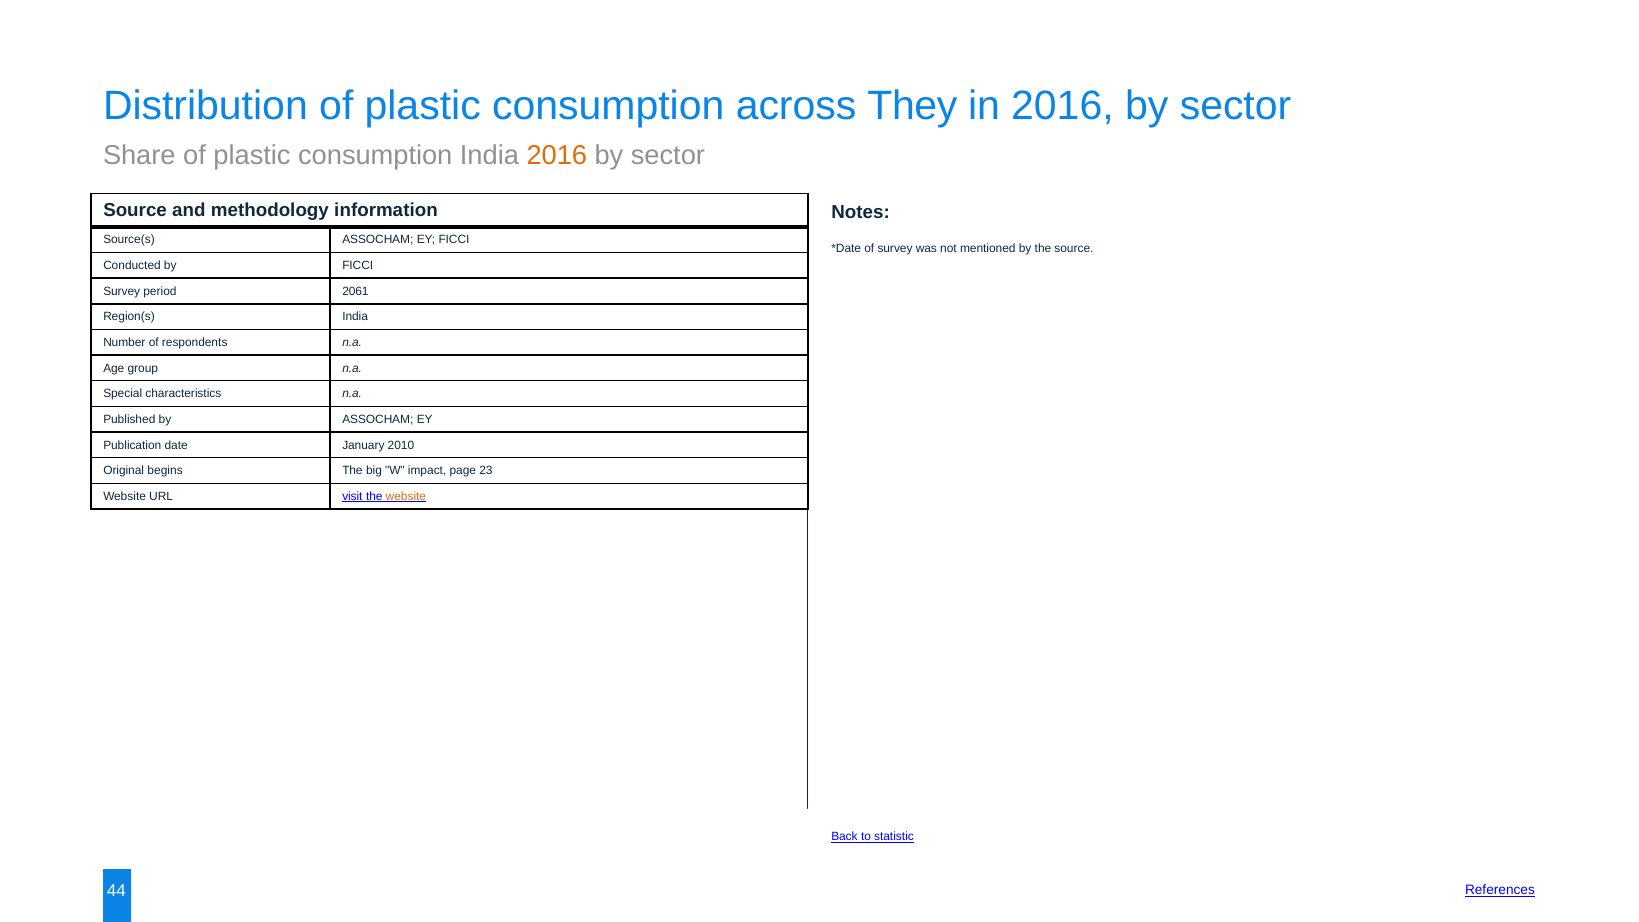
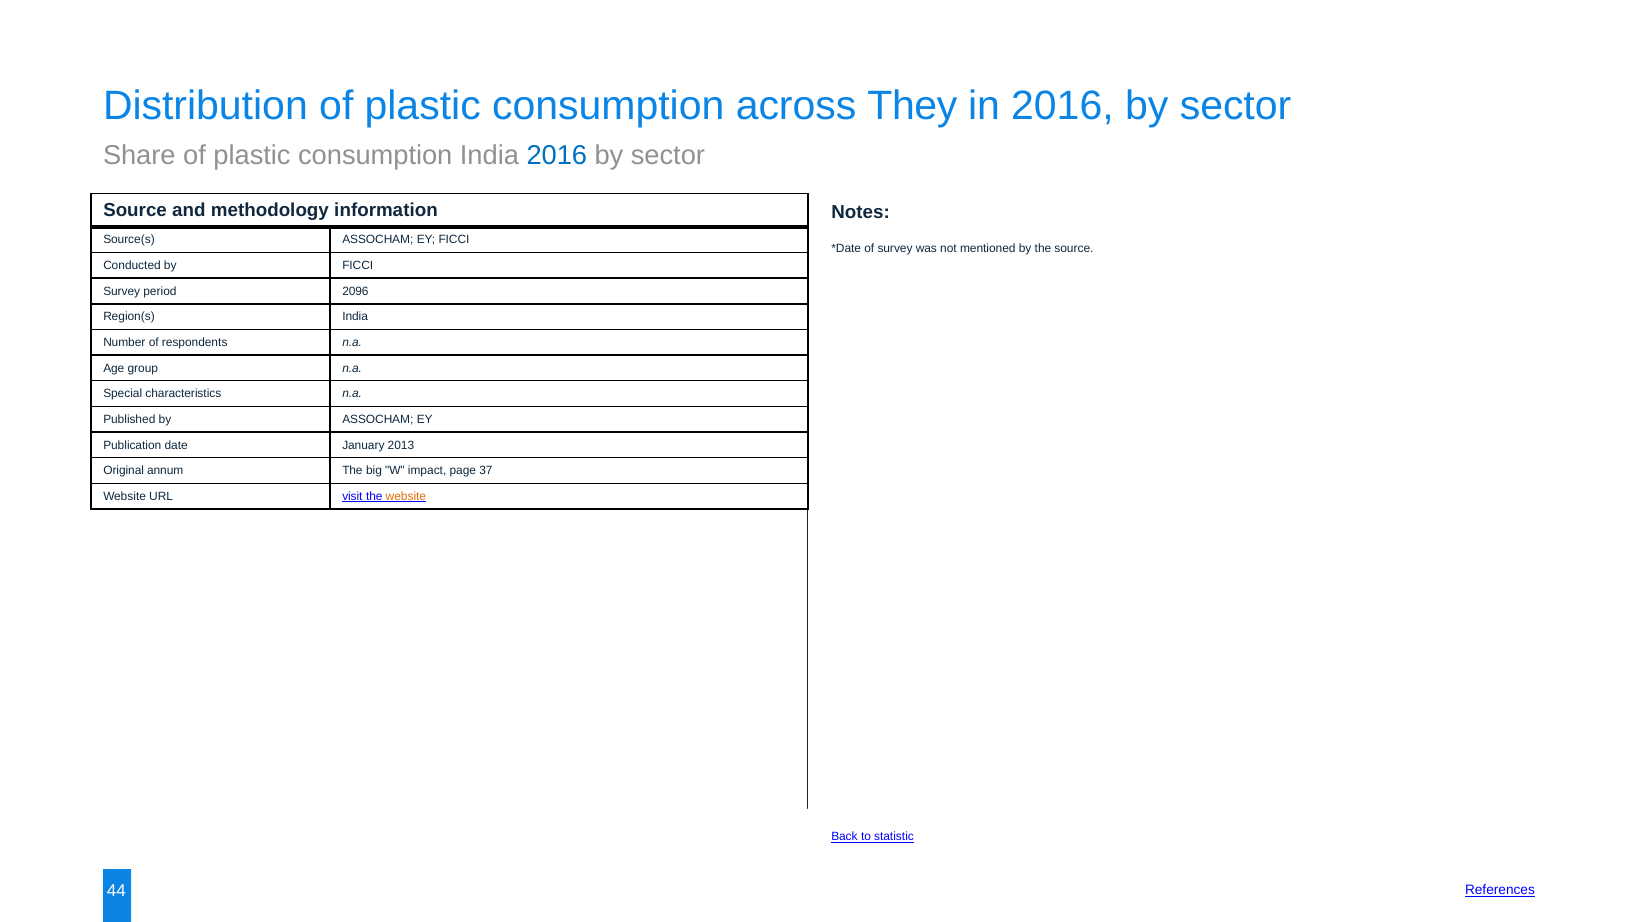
2016 at (557, 156) colour: orange -> blue
2061: 2061 -> 2096
2010: 2010 -> 2013
begins: begins -> annum
23: 23 -> 37
